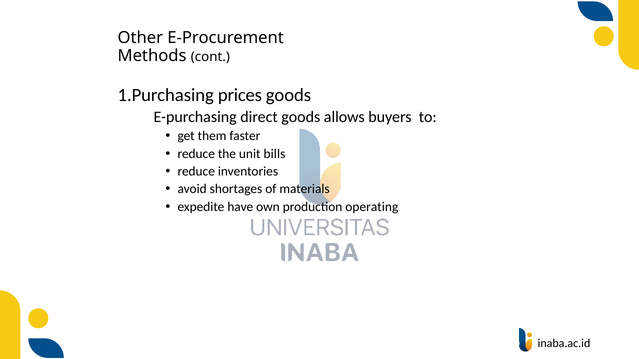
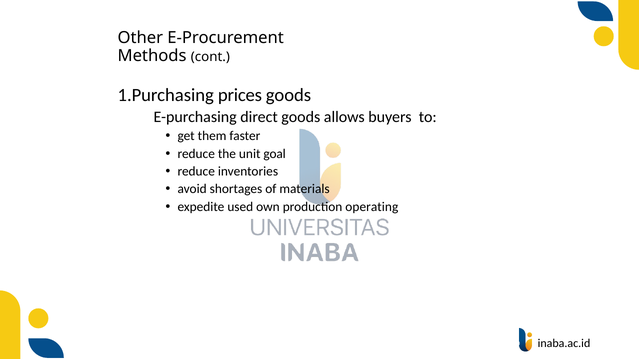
bills: bills -> goal
have: have -> used
